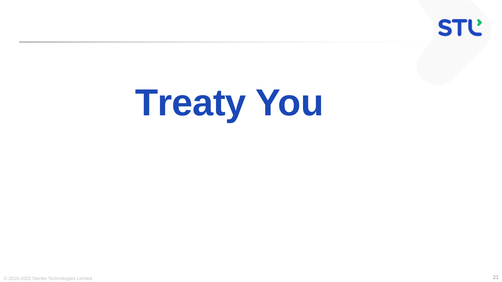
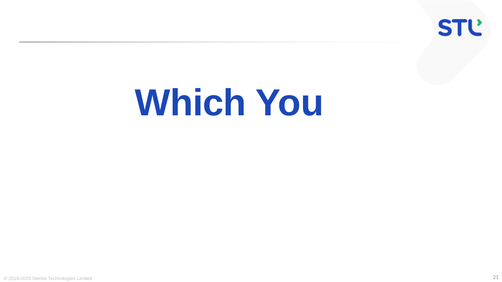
Treaty: Treaty -> Which
